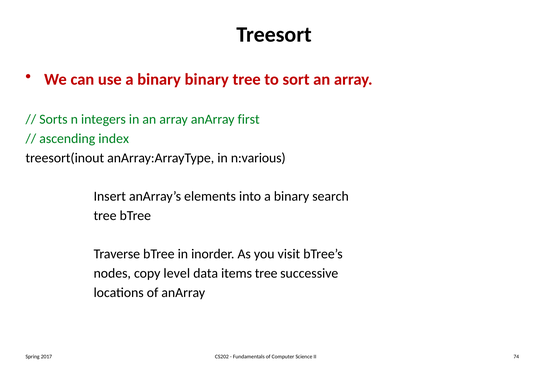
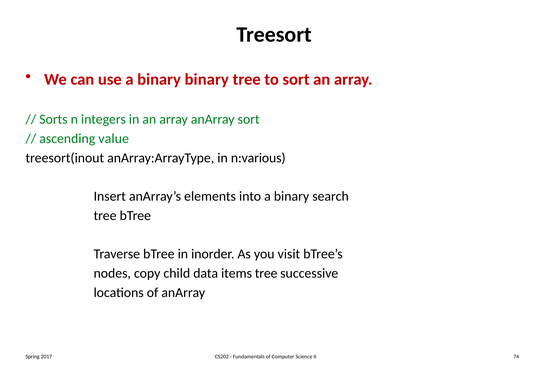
anArray first: first -> sort
index: index -> value
level: level -> child
